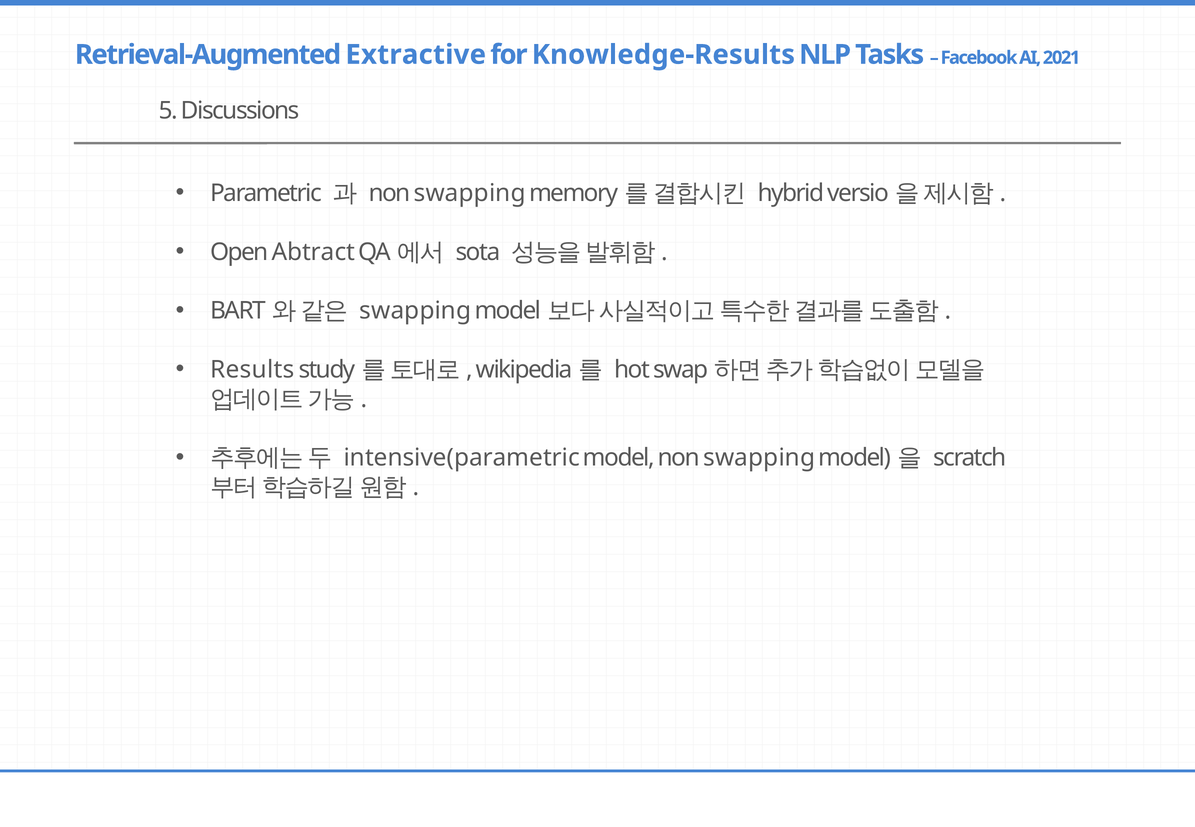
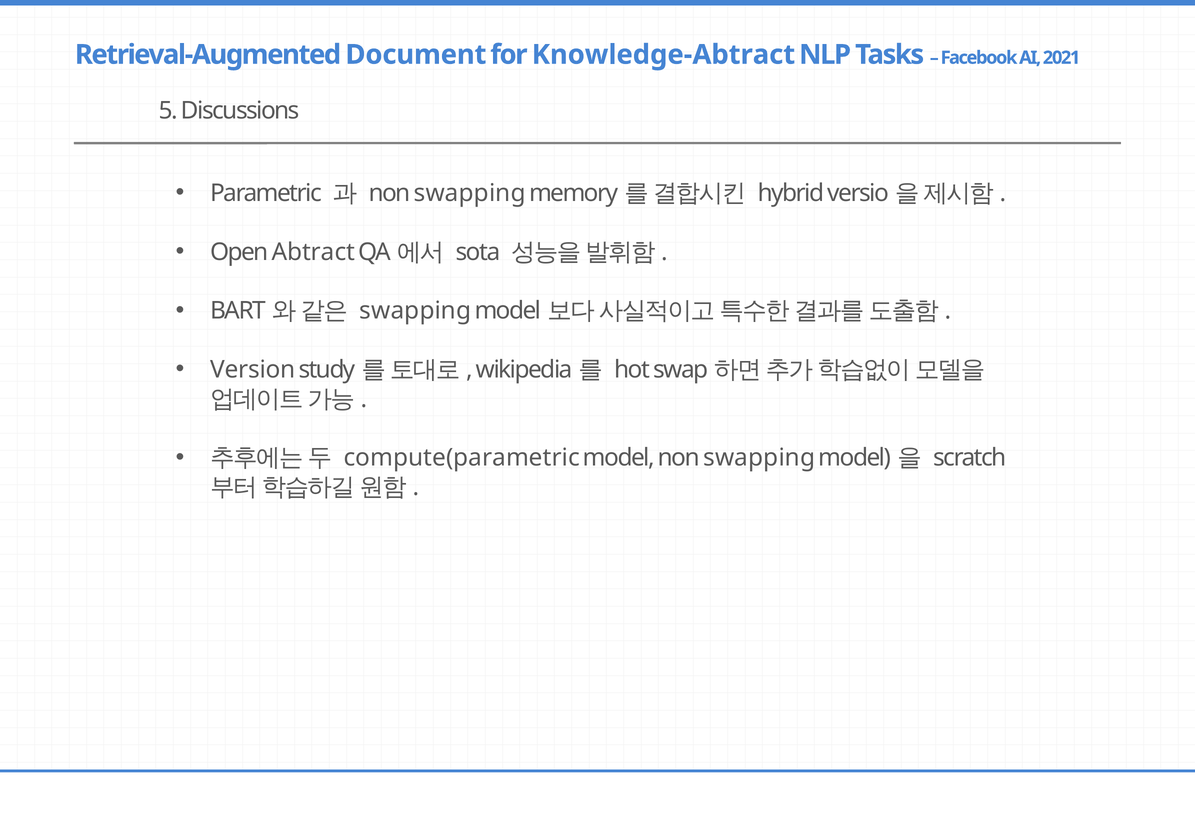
Extractive: Extractive -> Document
Knowledge-Results: Knowledge-Results -> Knowledge-Abtract
Results: Results -> Version
intensive(parametric: intensive(parametric -> compute(parametric
